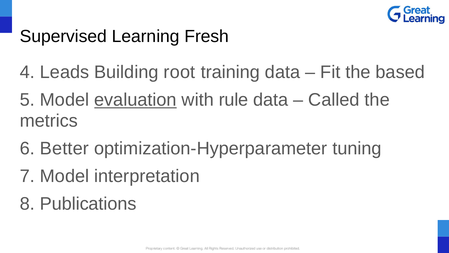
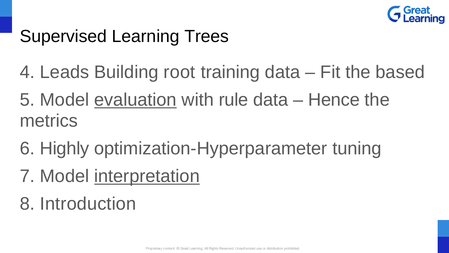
Fresh: Fresh -> Trees
Called: Called -> Hence
Better: Better -> Highly
interpretation underline: none -> present
Publications: Publications -> Introduction
